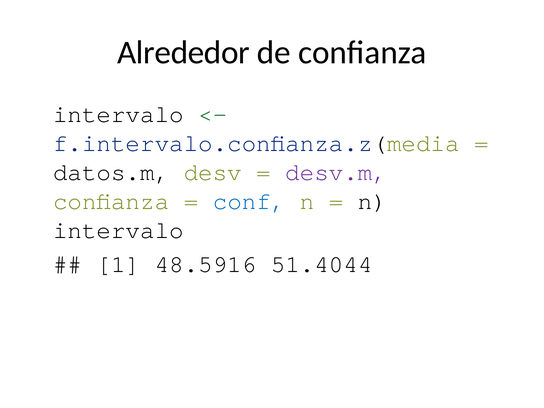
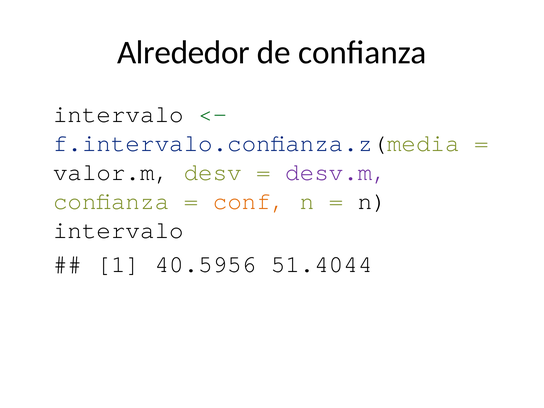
datos.m: datos.m -> valor.m
conf colour: blue -> orange
48.5916: 48.5916 -> 40.5956
